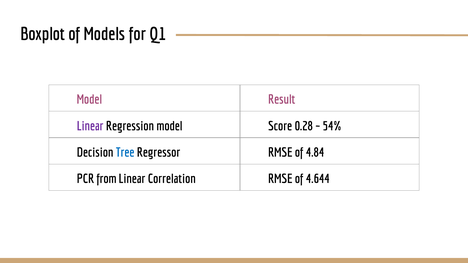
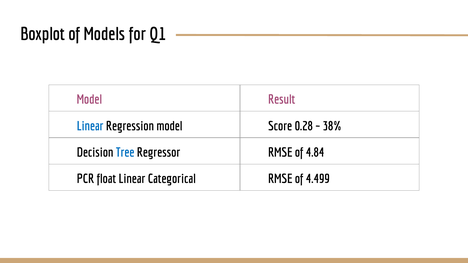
Linear at (90, 126) colour: purple -> blue
54%: 54% -> 38%
from: from -> float
Correlation: Correlation -> Categorical
4.644: 4.644 -> 4.499
